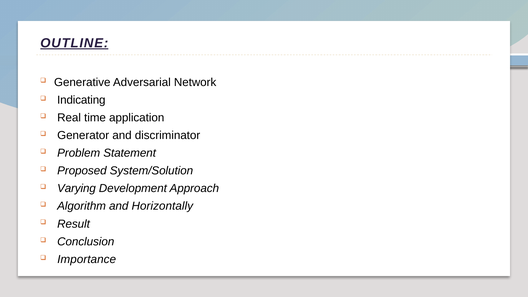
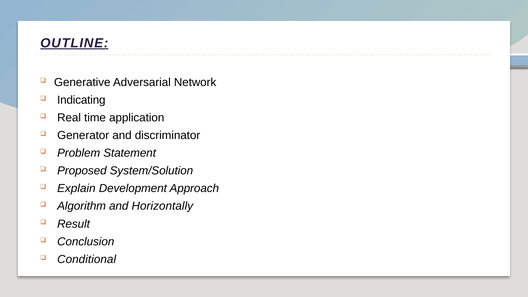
Varying: Varying -> Explain
Importance: Importance -> Conditional
